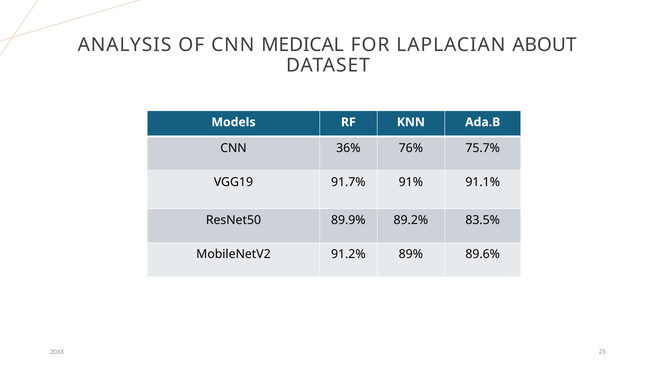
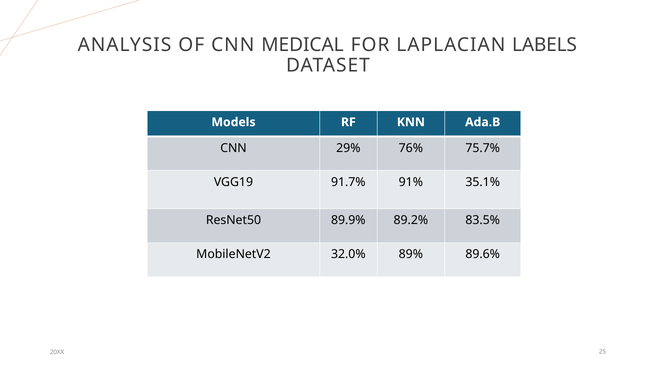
ABOUT: ABOUT -> LABELS
36%: 36% -> 29%
91.1%: 91.1% -> 35.1%
91.2%: 91.2% -> 32.0%
